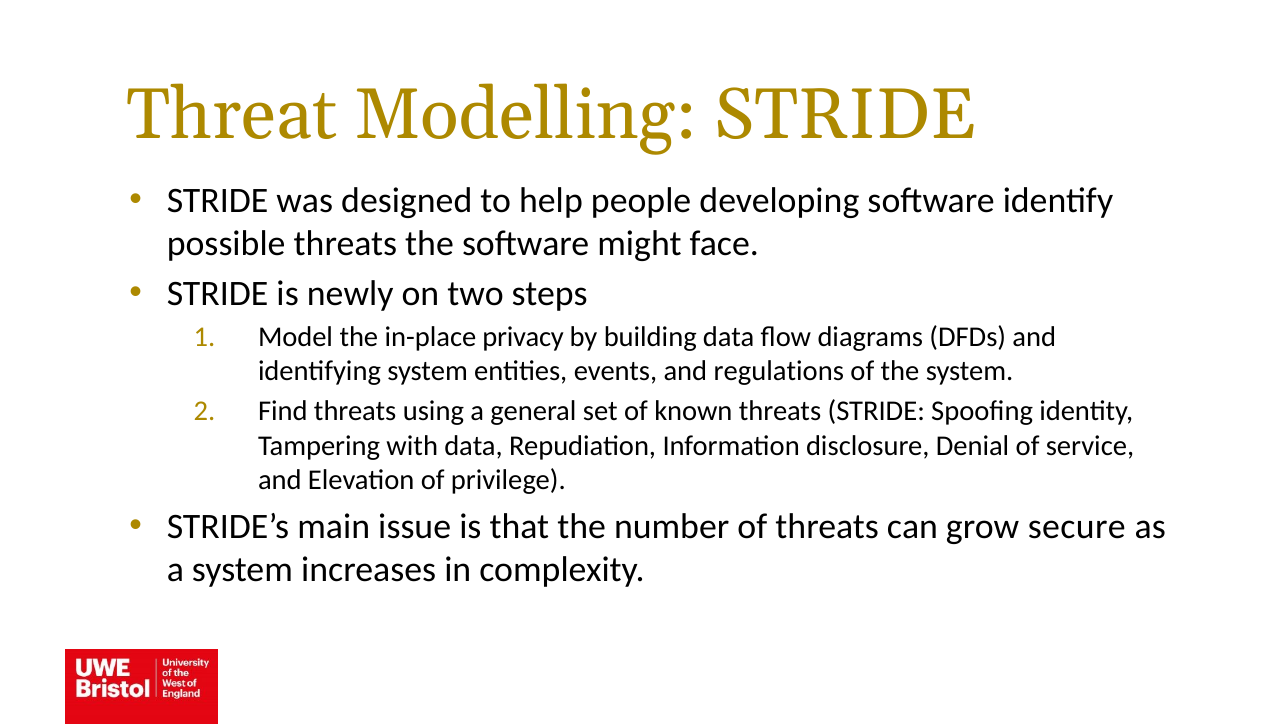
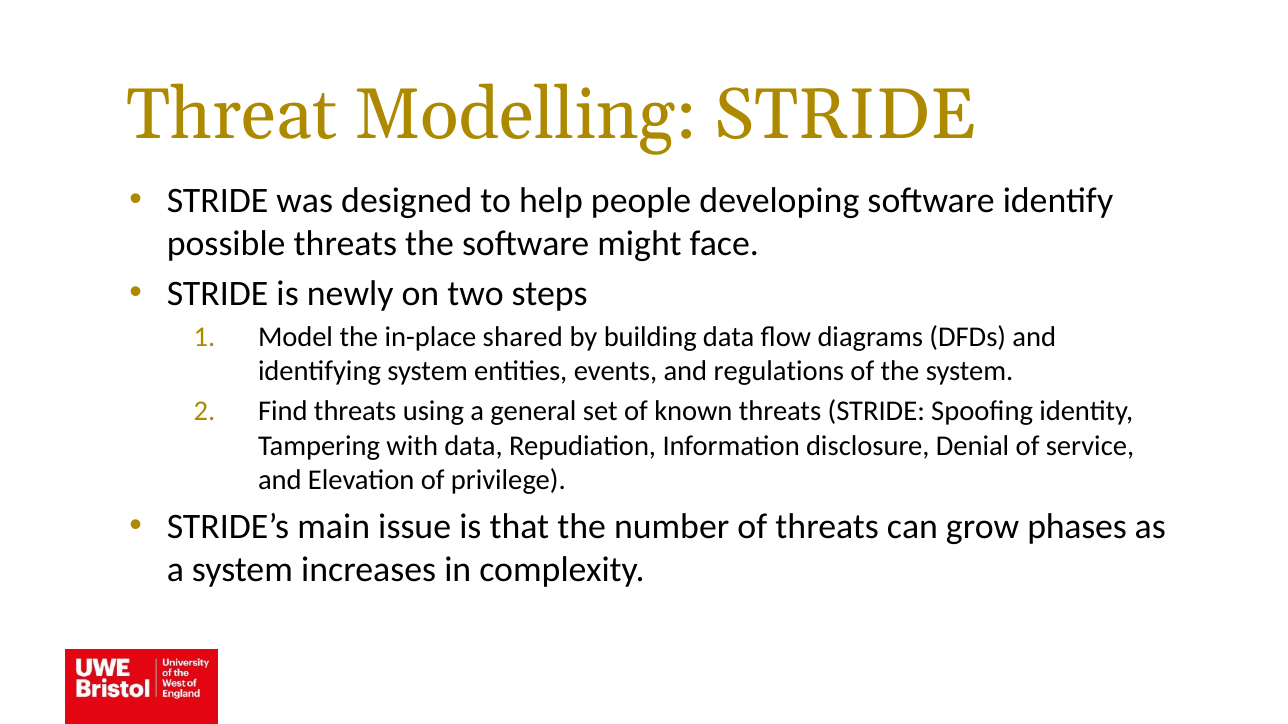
privacy: privacy -> shared
secure: secure -> phases
